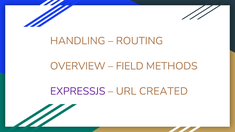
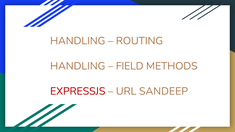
OVERVIEW at (78, 66): OVERVIEW -> HANDLING
EXPRESSJS colour: purple -> red
CREATED: CREATED -> SANDEEP
